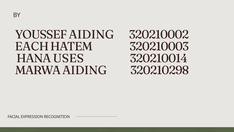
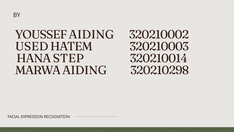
EACH: EACH -> USED
USES: USES -> STEP
